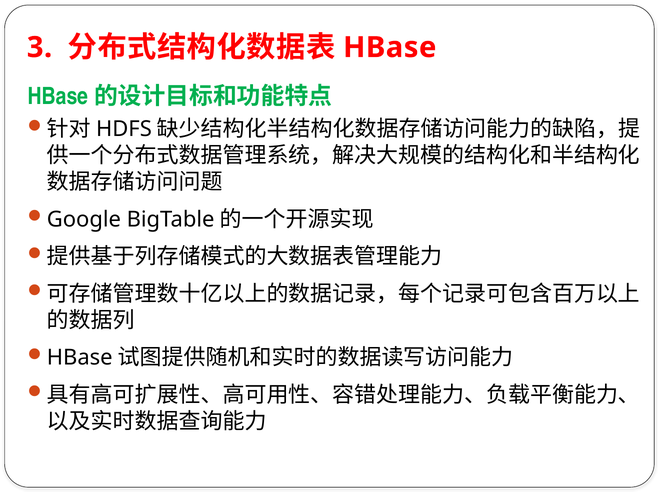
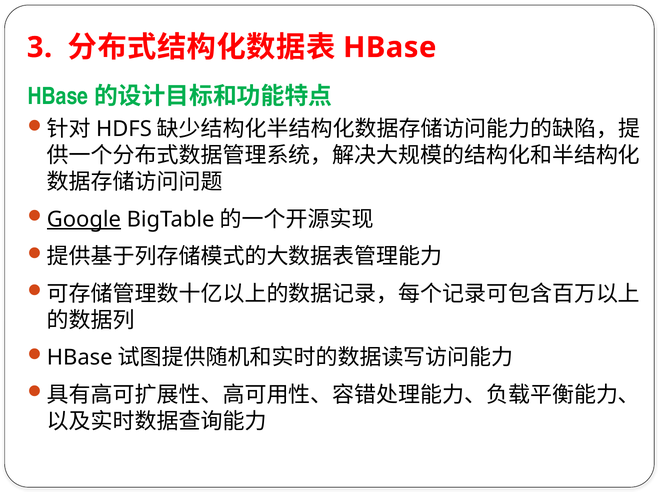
Google underline: none -> present
